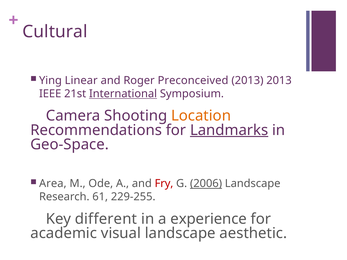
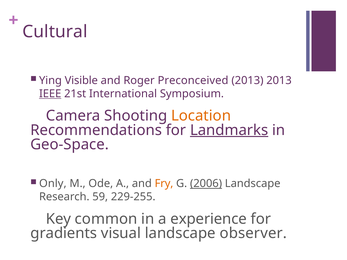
Linear: Linear -> Visible
IEEE underline: none -> present
International underline: present -> none
Area: Area -> Only
Fry colour: red -> orange
61: 61 -> 59
different: different -> common
academic: academic -> gradients
aesthetic: aesthetic -> observer
